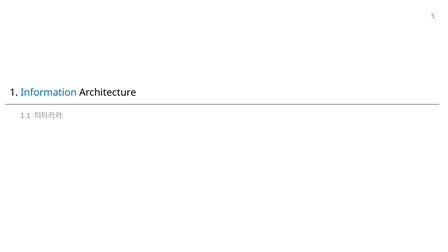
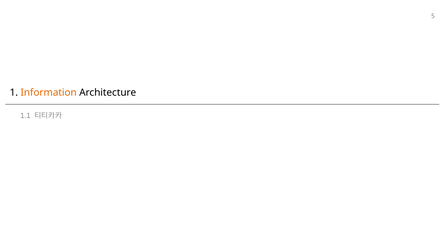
Information colour: blue -> orange
